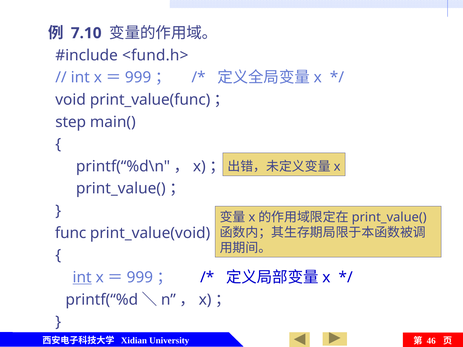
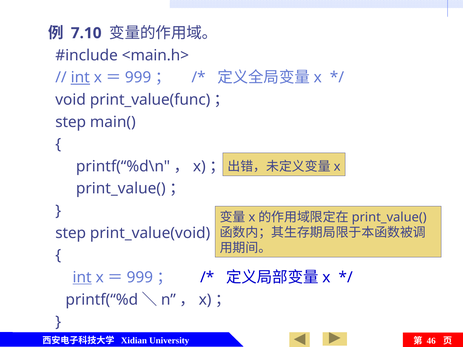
<fund.h>: <fund.h> -> <main.h>
int at (80, 78) underline: none -> present
func at (71, 233): func -> step
